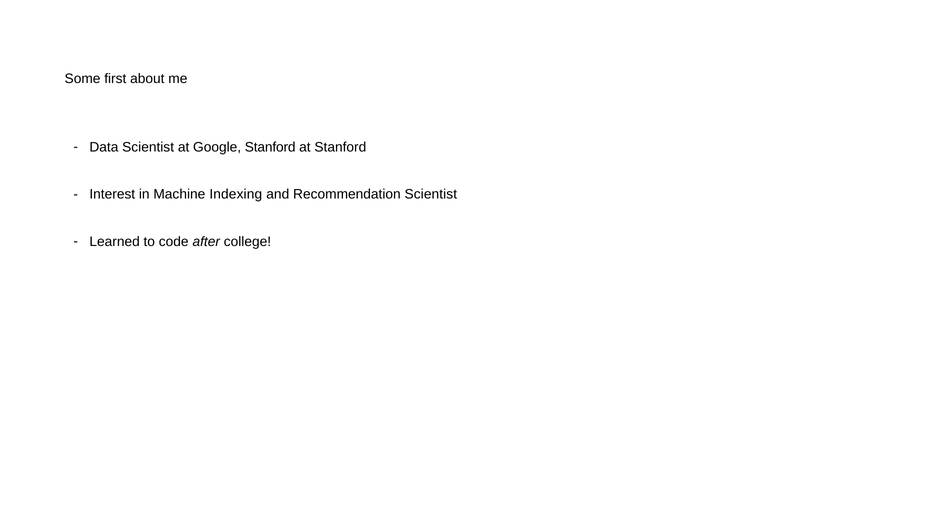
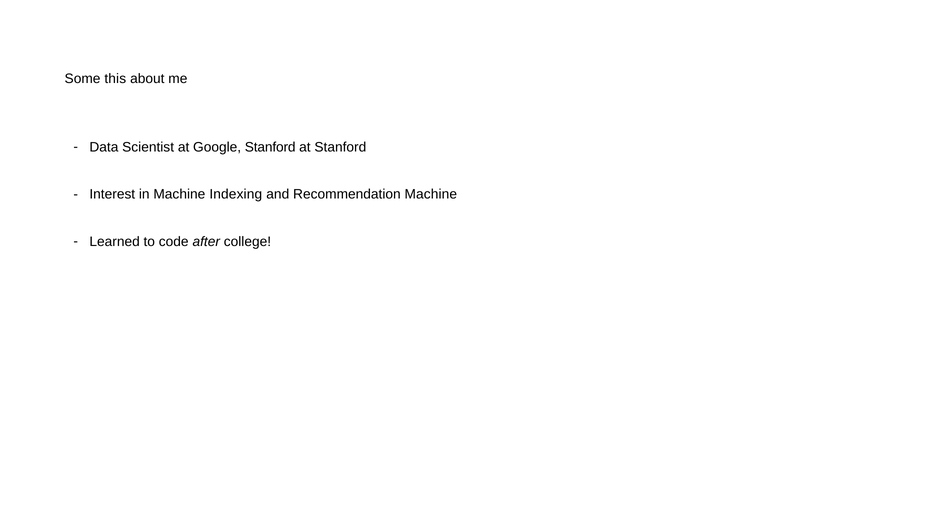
first: first -> this
Recommendation Scientist: Scientist -> Machine
